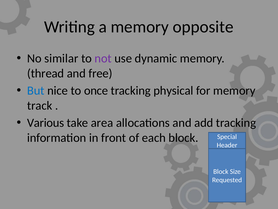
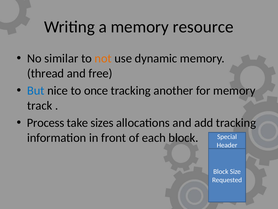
opposite: opposite -> resource
not colour: purple -> orange
physical: physical -> another
Various: Various -> Process
area: area -> sizes
